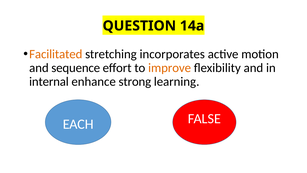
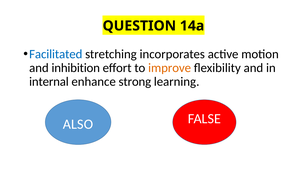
Facilitated colour: orange -> blue
sequence: sequence -> inhibition
EACH: EACH -> ALSO
